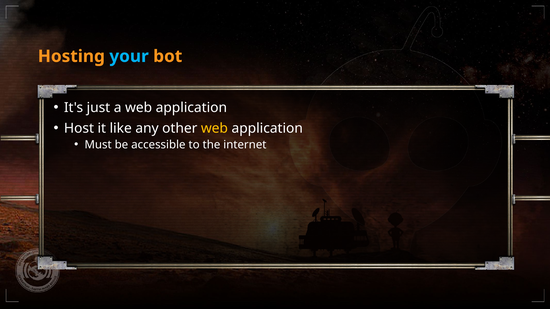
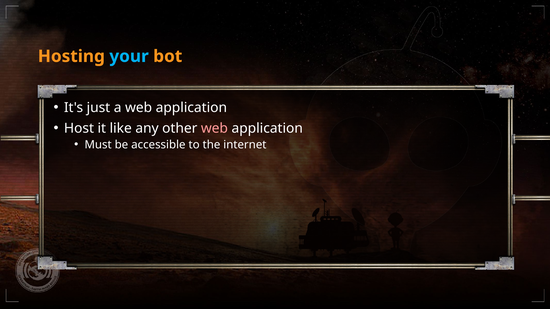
web at (214, 128) colour: yellow -> pink
